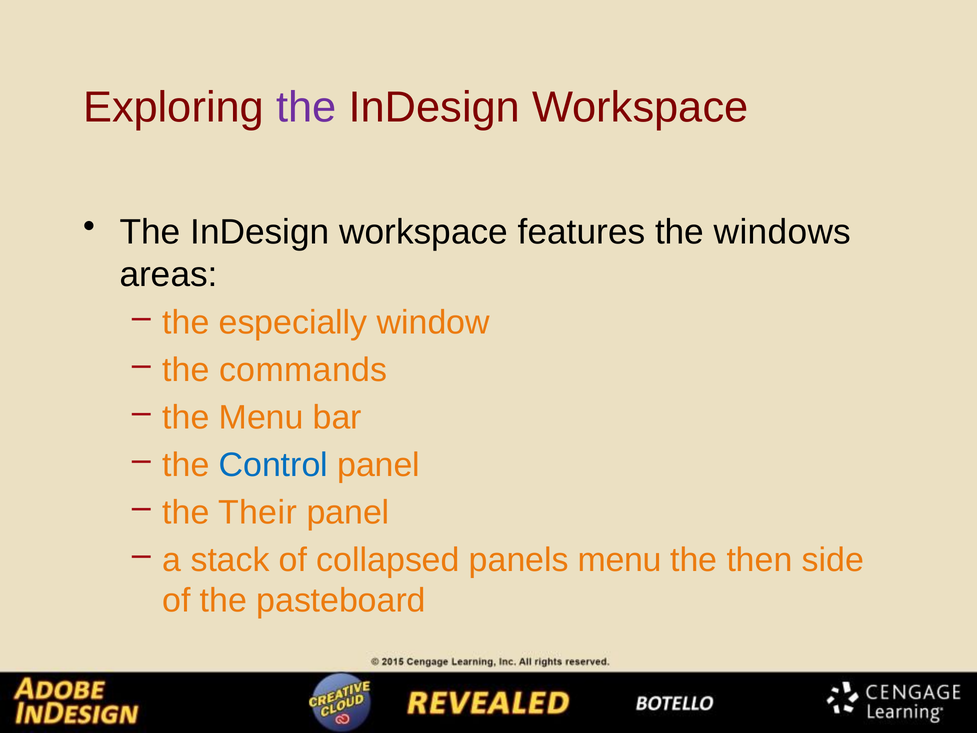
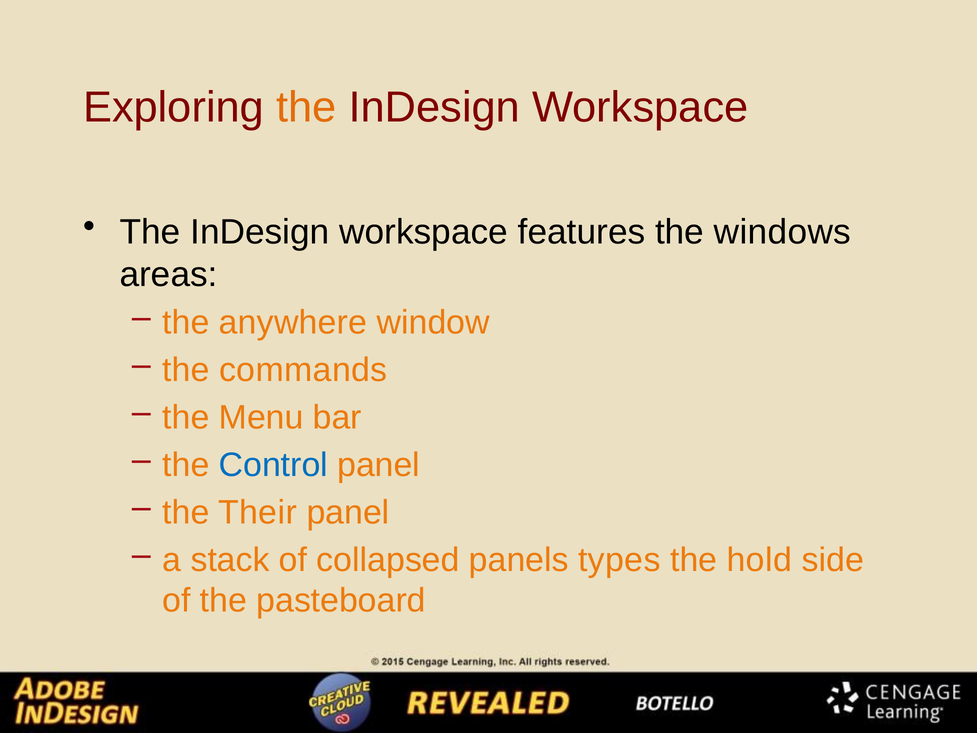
the at (306, 107) colour: purple -> orange
especially: especially -> anywhere
panels menu: menu -> types
then: then -> hold
